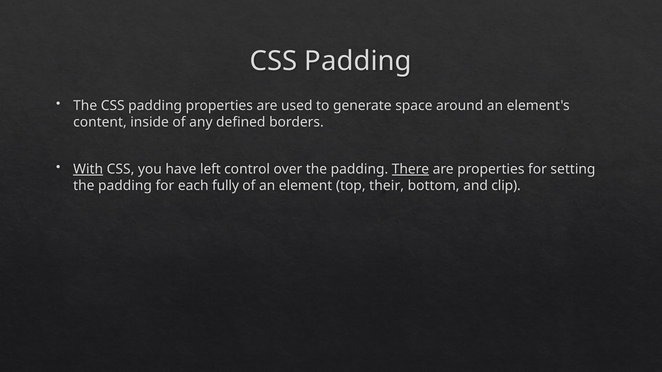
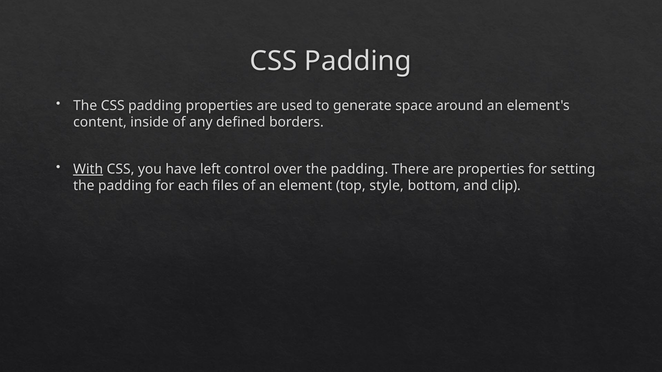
There underline: present -> none
fully: fully -> files
their: their -> style
